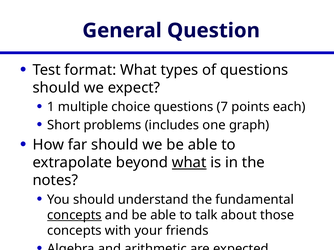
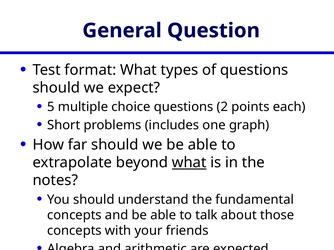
1: 1 -> 5
7: 7 -> 2
concepts at (74, 215) underline: present -> none
